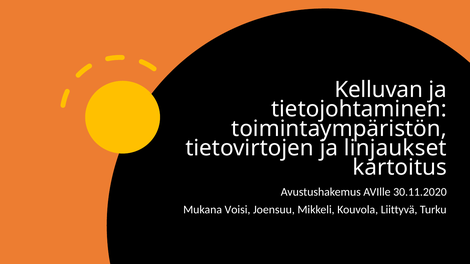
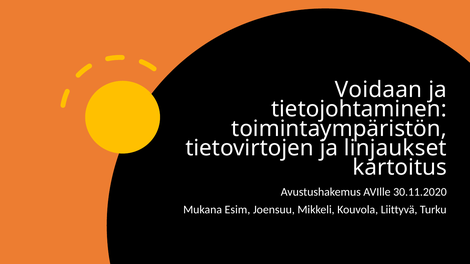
Kelluvan: Kelluvan -> Voidaan
Voisi: Voisi -> Esim
